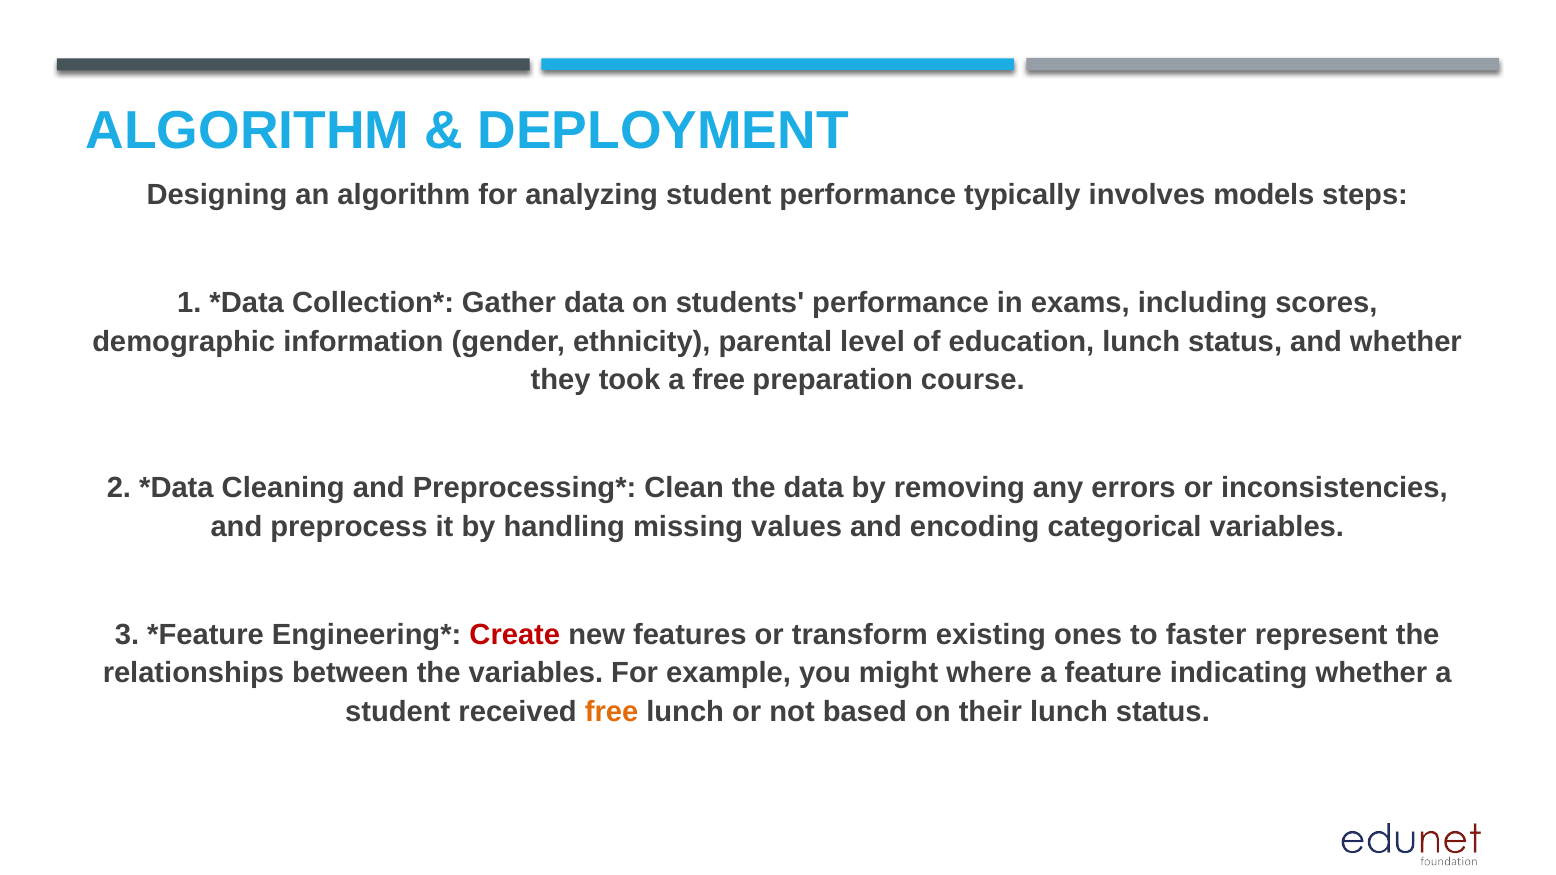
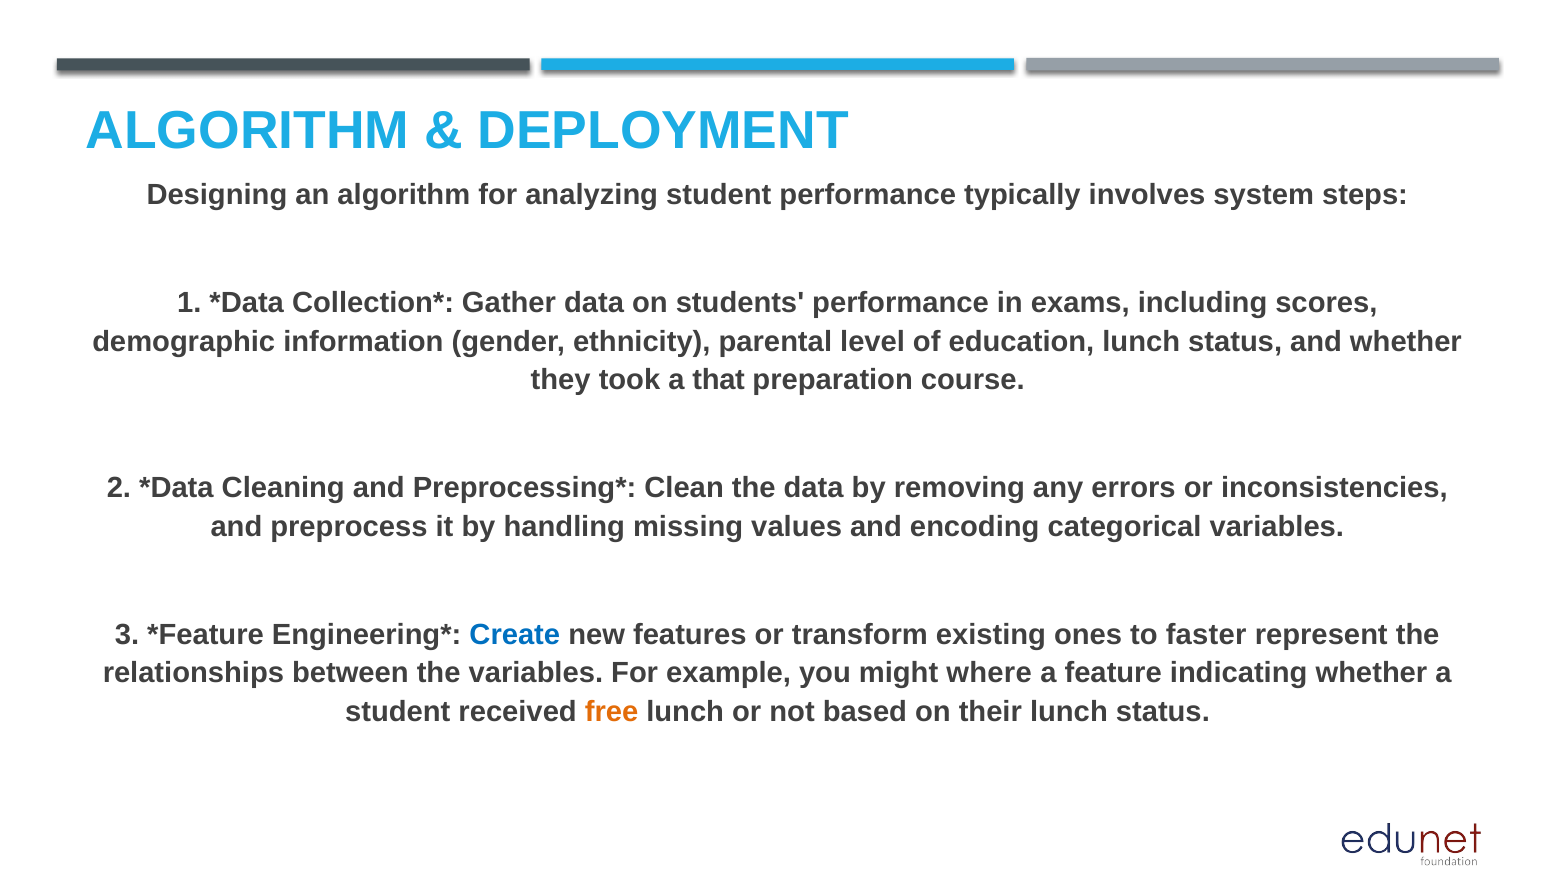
models: models -> system
a free: free -> that
Create colour: red -> blue
